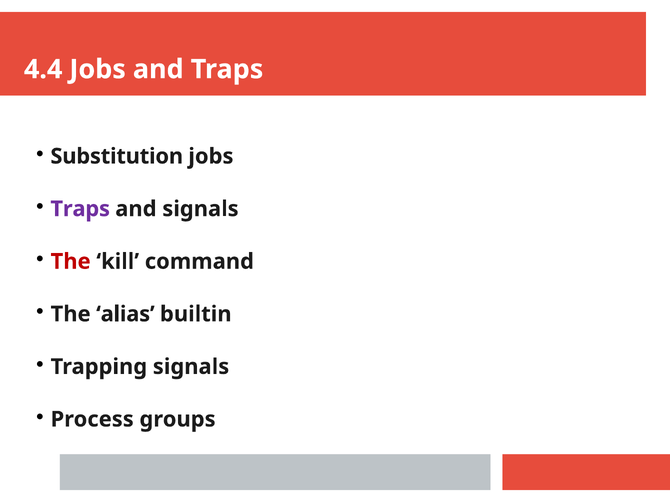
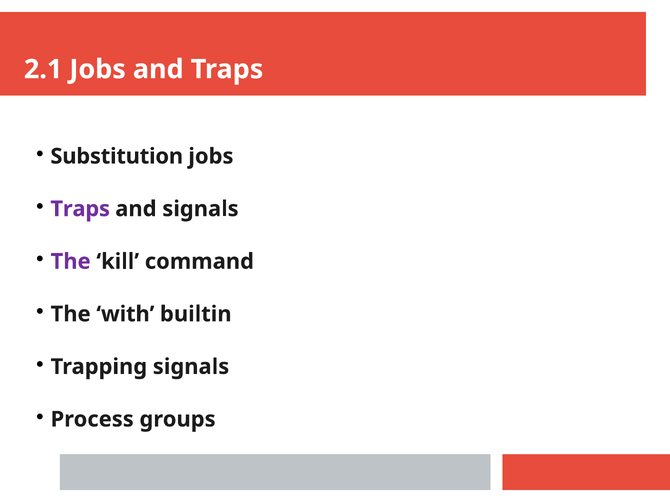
4.4: 4.4 -> 2.1
The at (71, 262) colour: red -> purple
alias: alias -> with
